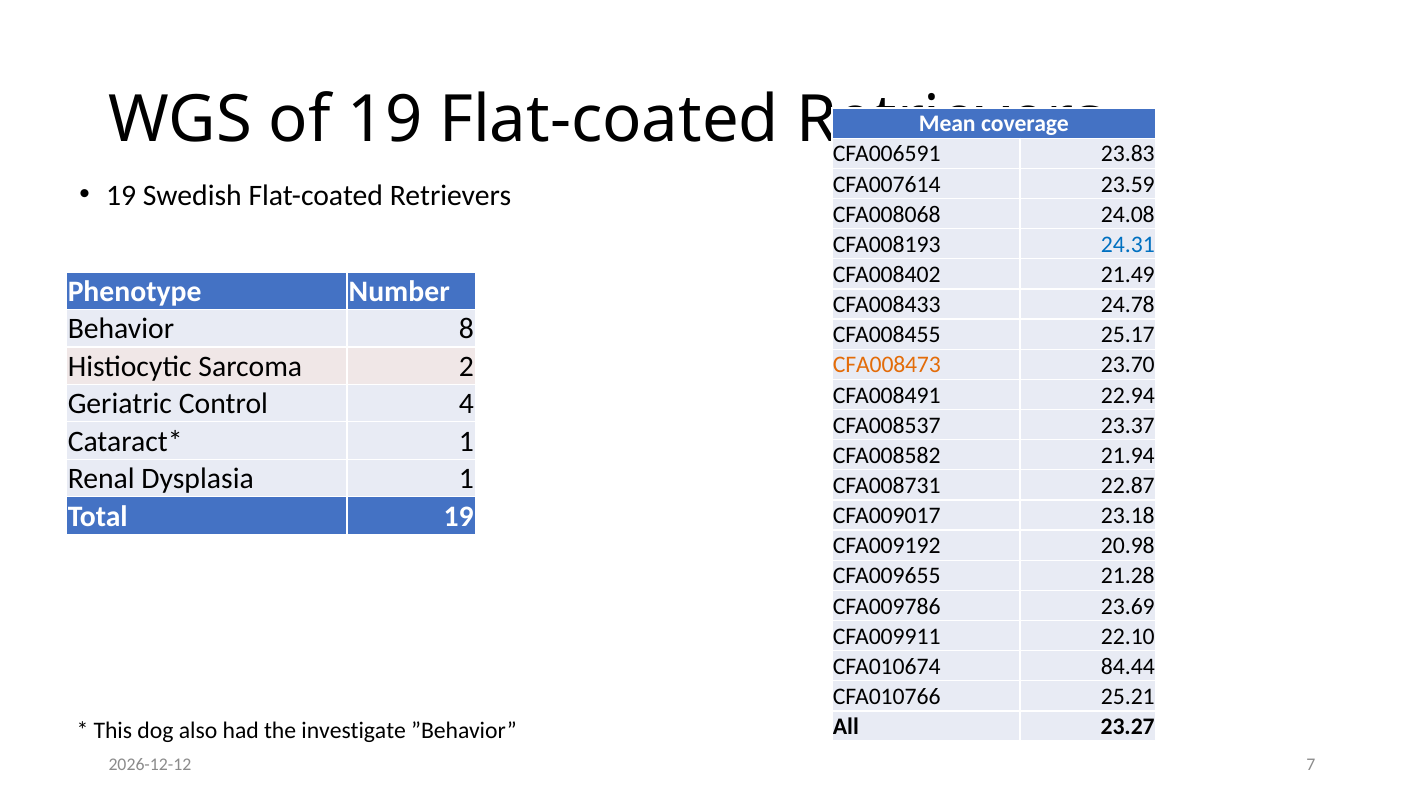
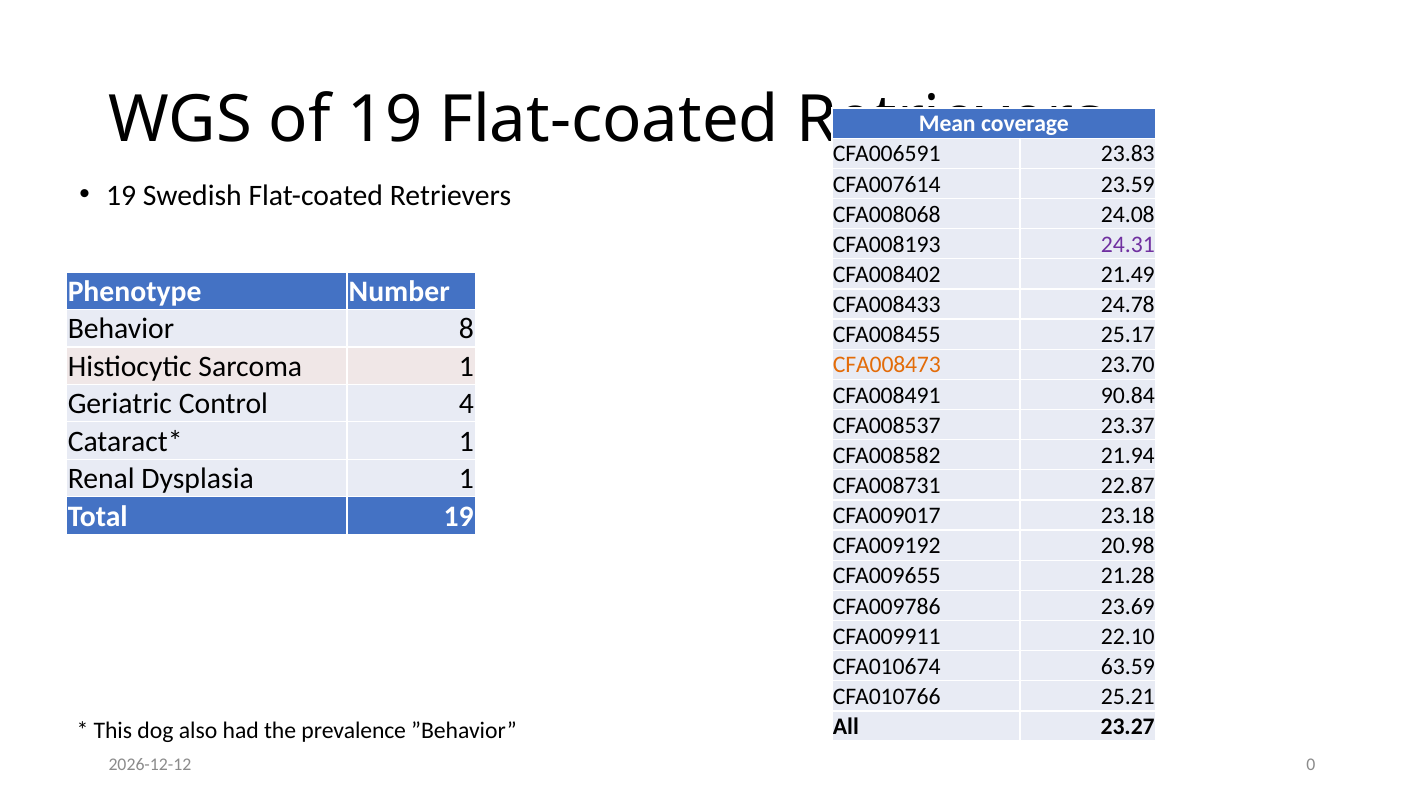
24.31 colour: blue -> purple
Sarcoma 2: 2 -> 1
22.94: 22.94 -> 90.84
84.44: 84.44 -> 63.59
investigate: investigate -> prevalence
7: 7 -> 0
